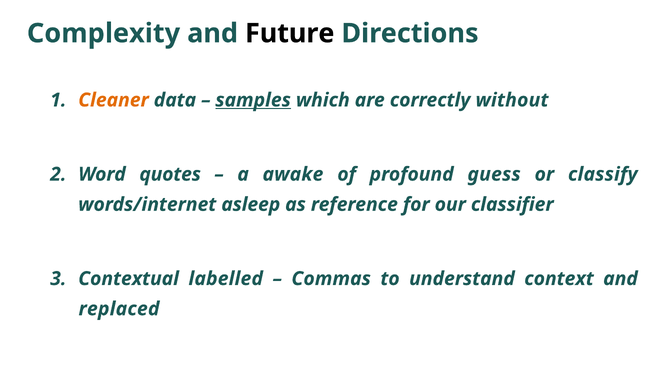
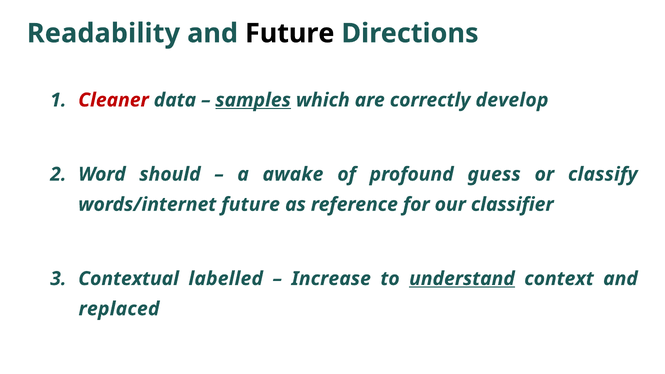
Complexity: Complexity -> Readability
Cleaner colour: orange -> red
without: without -> develop
quotes: quotes -> should
words/internet asleep: asleep -> future
Commas: Commas -> Increase
understand underline: none -> present
